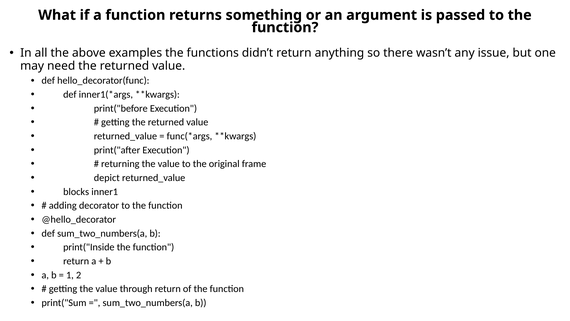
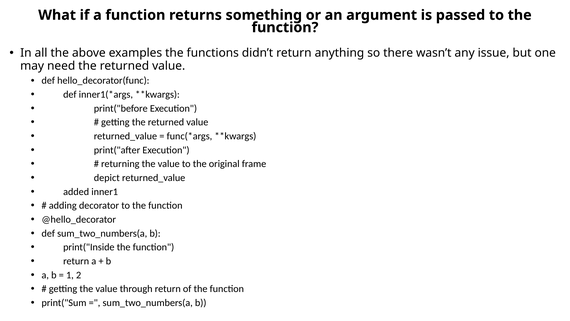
blocks: blocks -> added
